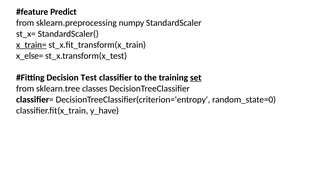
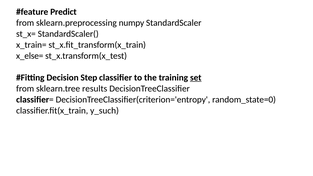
x_train= underline: present -> none
Test: Test -> Step
classes: classes -> results
y_have: y_have -> y_such
